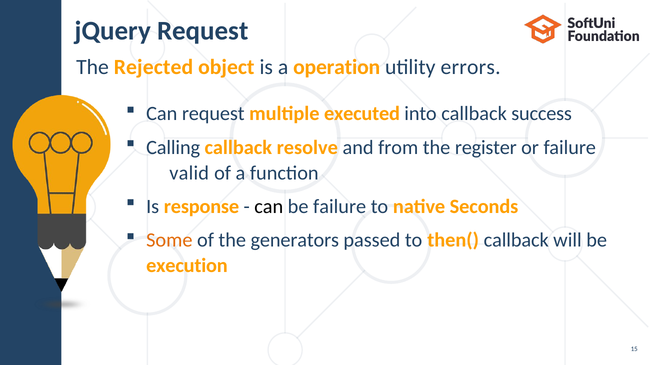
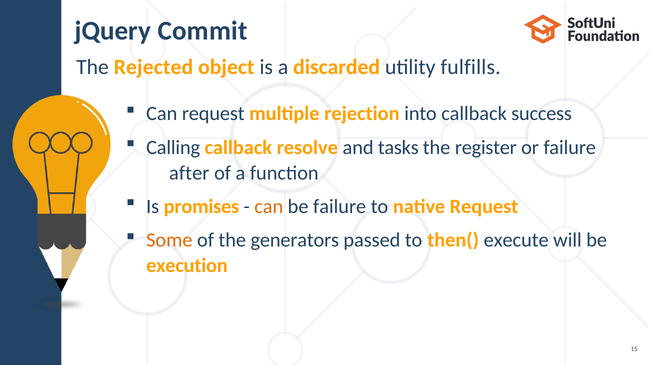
jQuery Request: Request -> Commit
operation: operation -> discarded
errors: errors -> fulfills
executed: executed -> rejection
from: from -> tasks
valid: valid -> after
response: response -> promises
can at (269, 207) colour: black -> orange
native Seconds: Seconds -> Request
then( callback: callback -> execute
